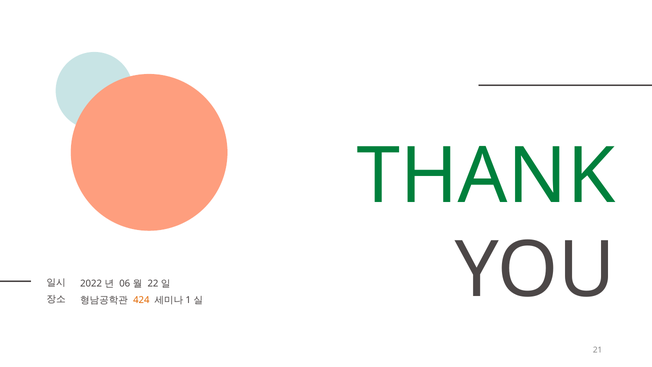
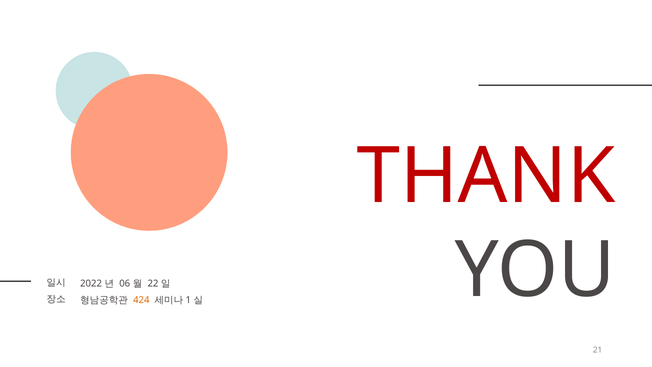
THANK colour: green -> red
